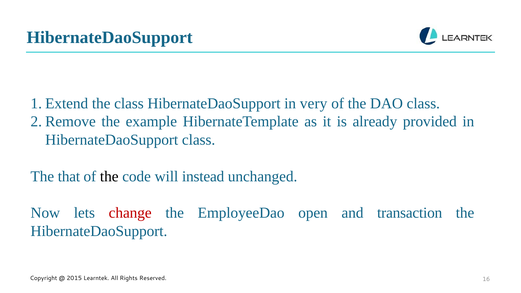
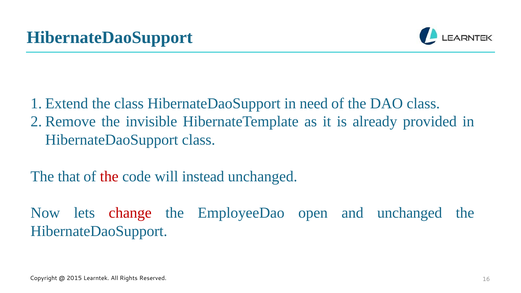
very: very -> need
example: example -> invisible
the at (109, 176) colour: black -> red
and transaction: transaction -> unchanged
